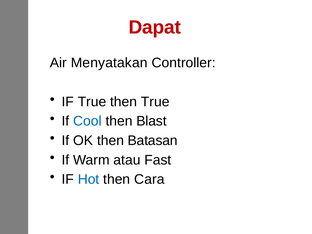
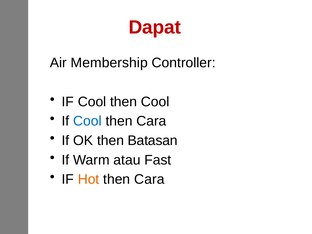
Menyatakan: Menyatakan -> Membership
True at (92, 102): True -> Cool
then True: True -> Cool
Blast at (151, 121): Blast -> Cara
Hot colour: blue -> orange
